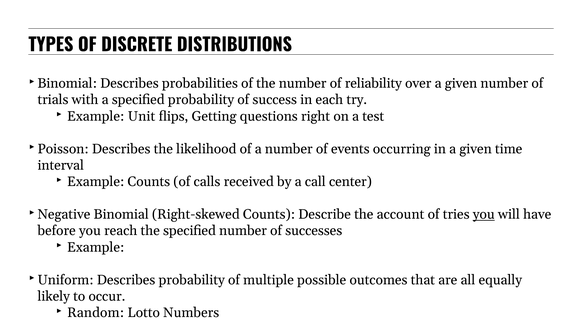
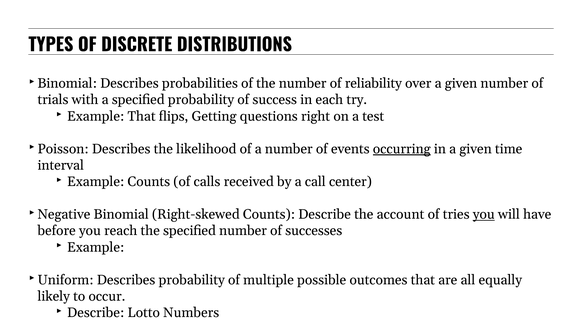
Example Unit: Unit -> That
occurring underline: none -> present
Random at (96, 313): Random -> Describe
